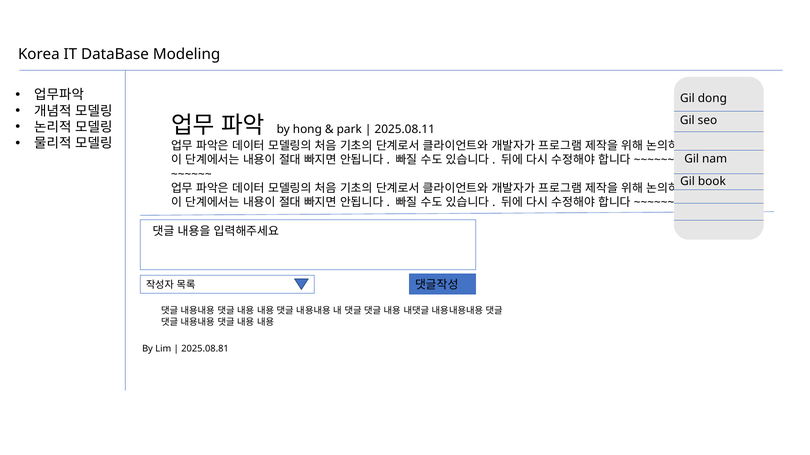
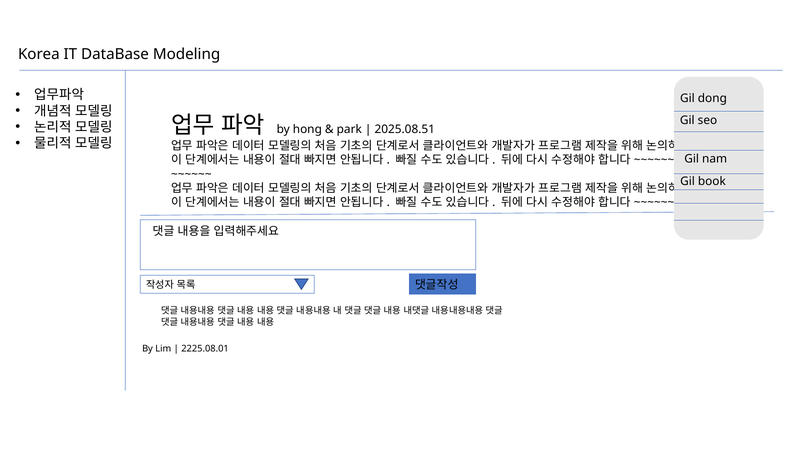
2025.08.11: 2025.08.11 -> 2025.08.51
2025.08.81: 2025.08.81 -> 2225.08.01
